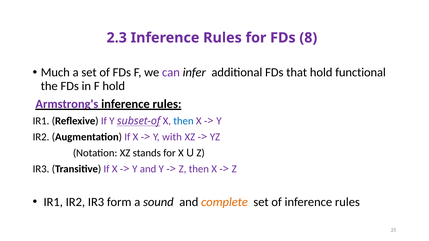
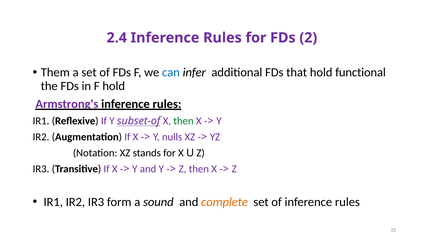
2.3: 2.3 -> 2.4
8: 8 -> 2
Much: Much -> Them
can colour: purple -> blue
then at (183, 121) colour: blue -> green
with: with -> nulls
